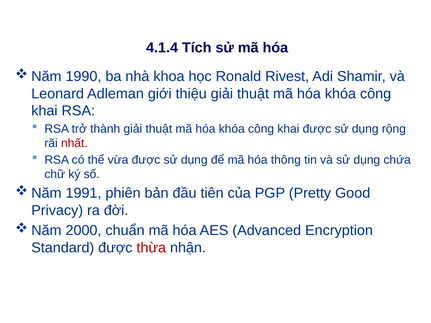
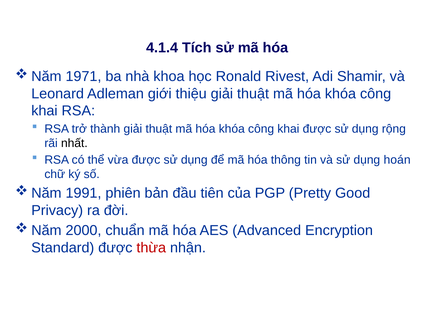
1990: 1990 -> 1971
nhất colour: red -> black
chứa: chứa -> hoán
